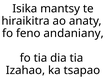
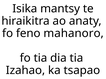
andaniany: andaniany -> mahanoro
